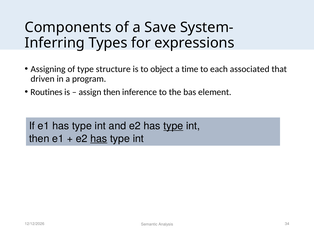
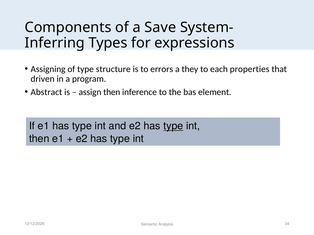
object: object -> errors
time: time -> they
associated: associated -> properties
Routines: Routines -> Abstract
has at (99, 139) underline: present -> none
